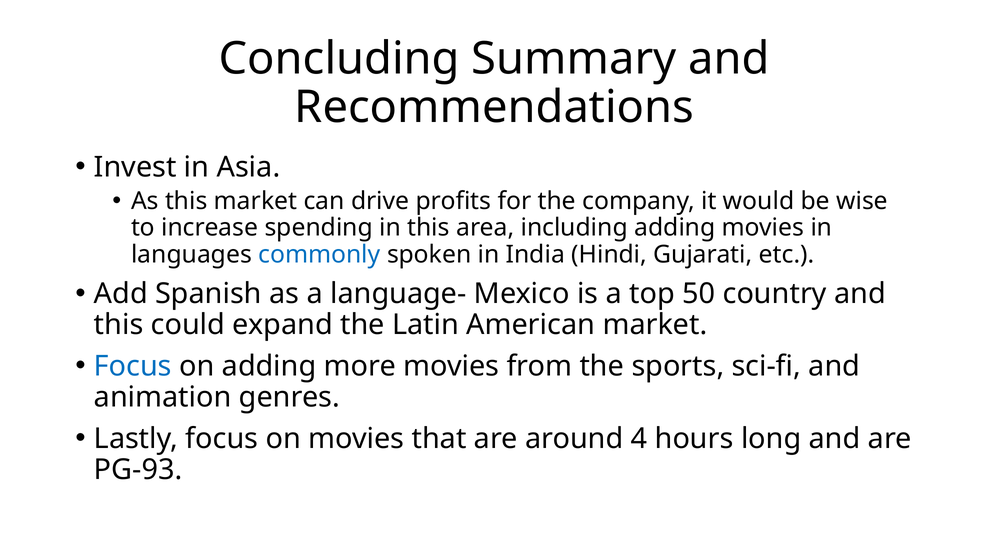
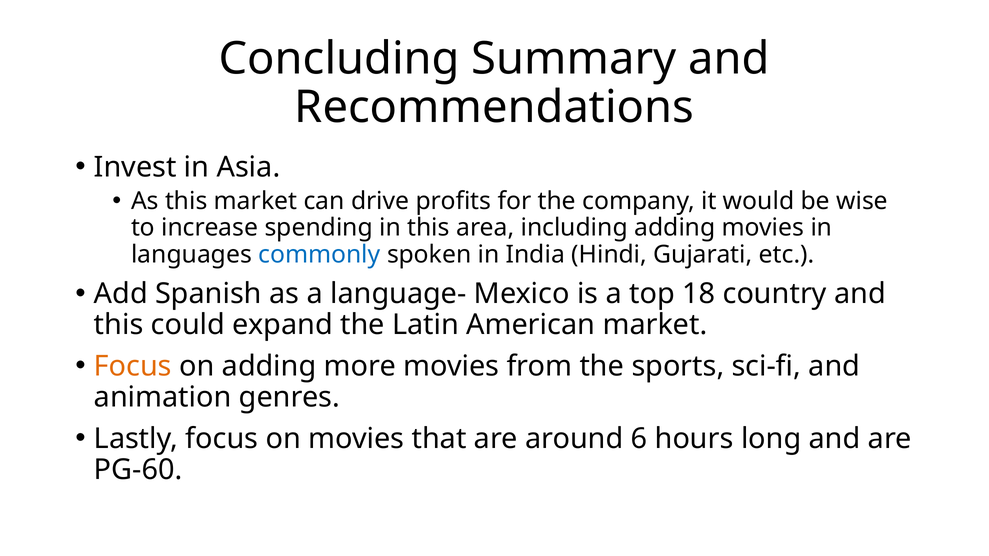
50: 50 -> 18
Focus at (133, 366) colour: blue -> orange
4: 4 -> 6
PG-93: PG-93 -> PG-60
